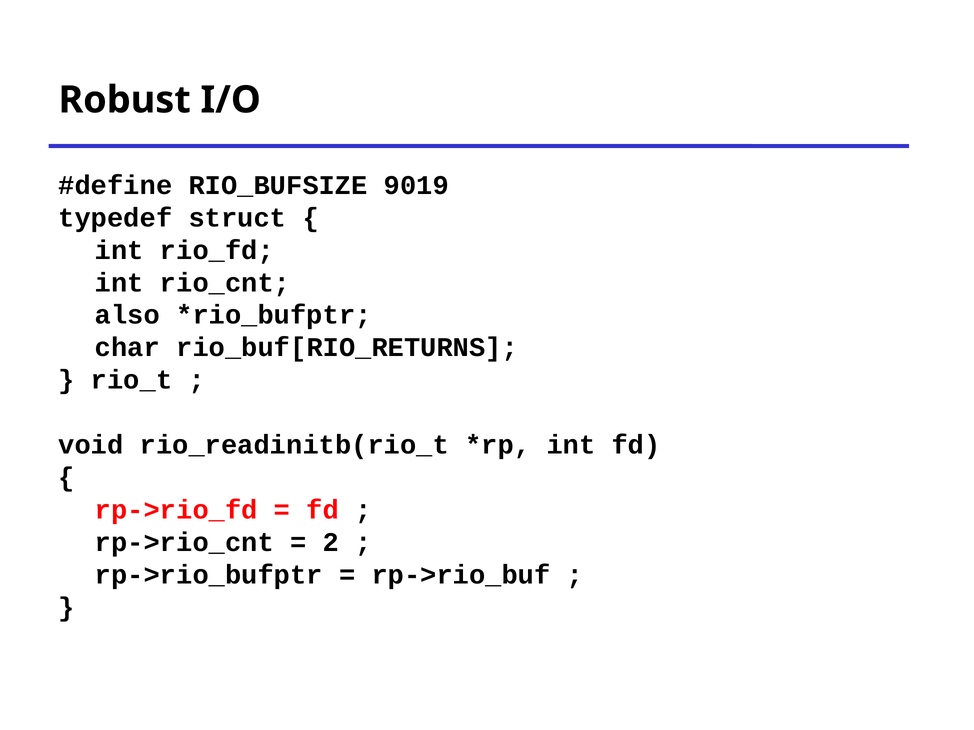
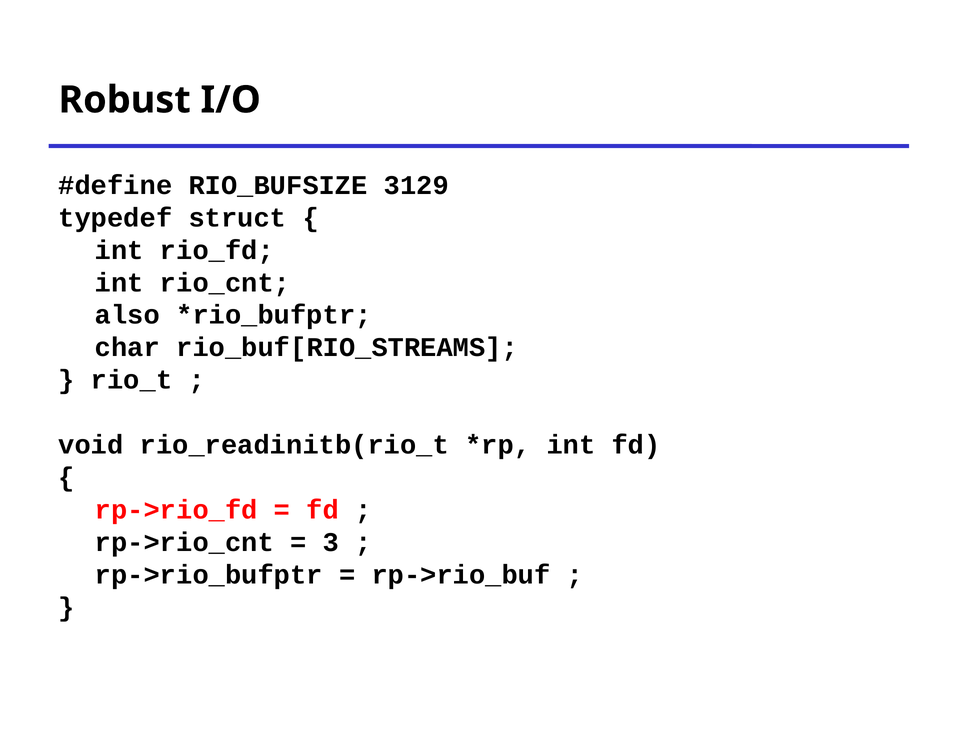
9019: 9019 -> 3129
rio_buf[RIO_RETURNS: rio_buf[RIO_RETURNS -> rio_buf[RIO_STREAMS
2: 2 -> 3
